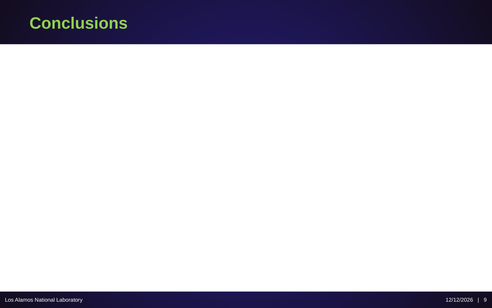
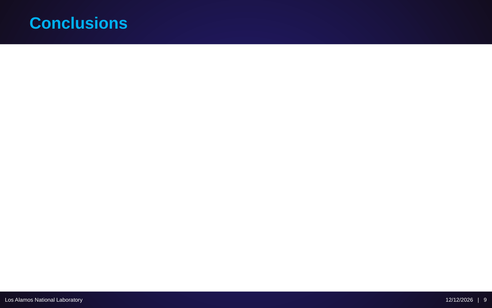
Conclusions colour: light green -> light blue
